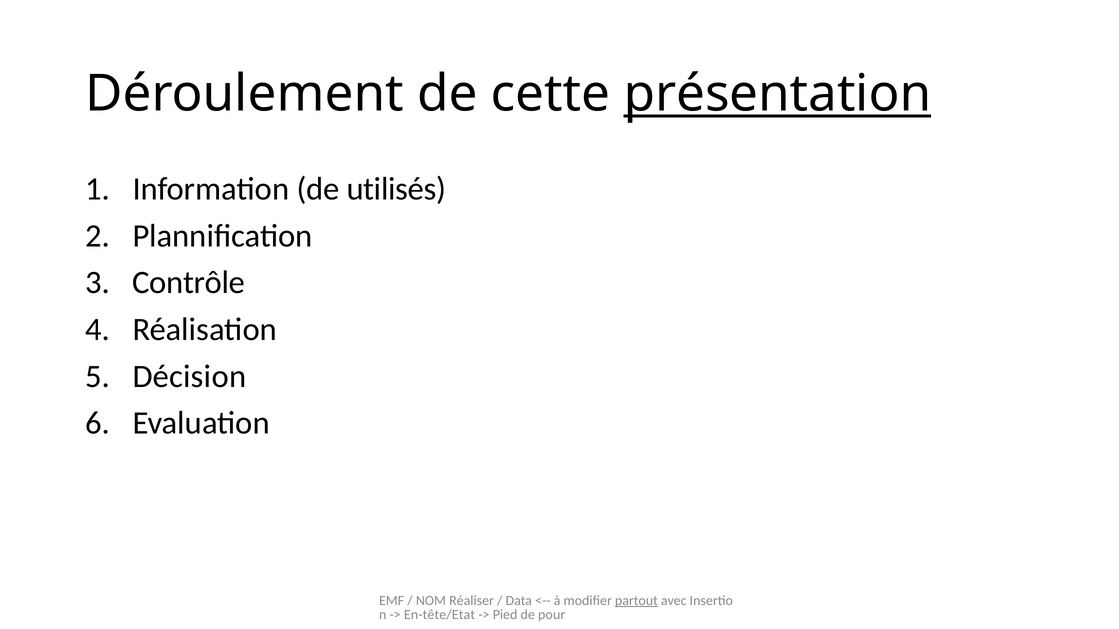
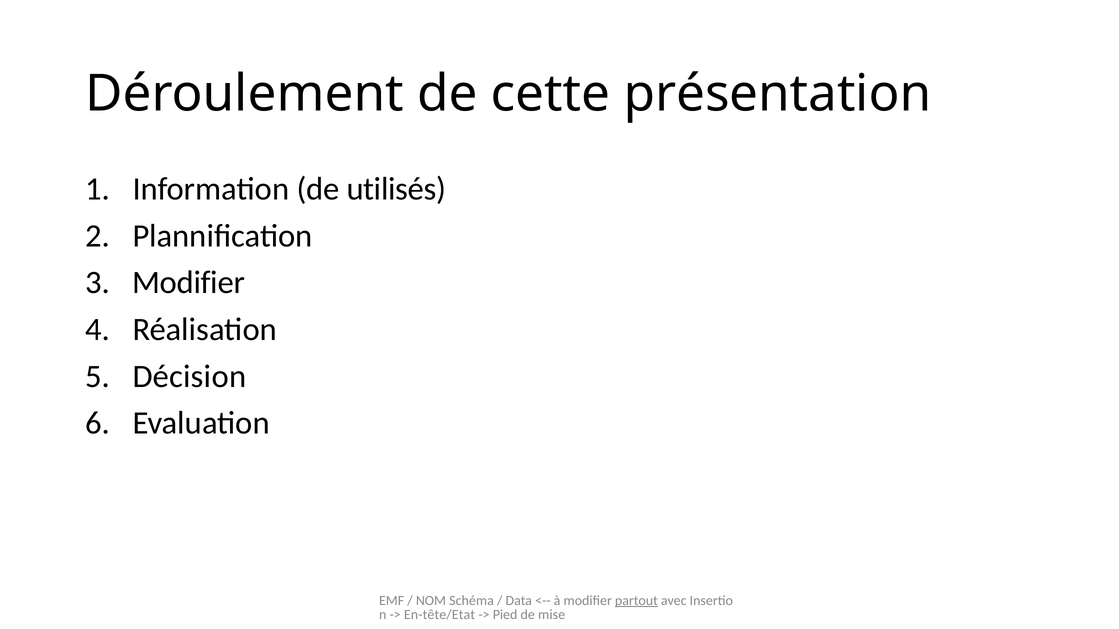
présentation underline: present -> none
Contrôle at (189, 283): Contrôle -> Modifier
Réaliser: Réaliser -> Schéma
pour: pour -> mise
